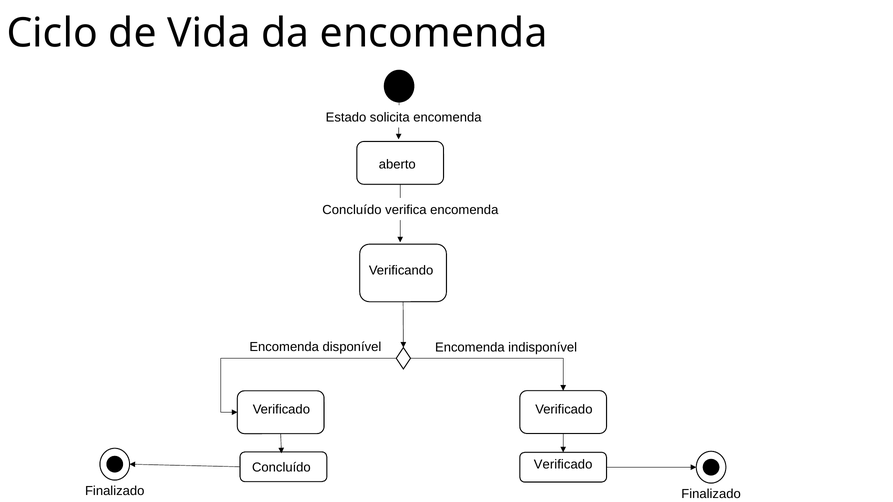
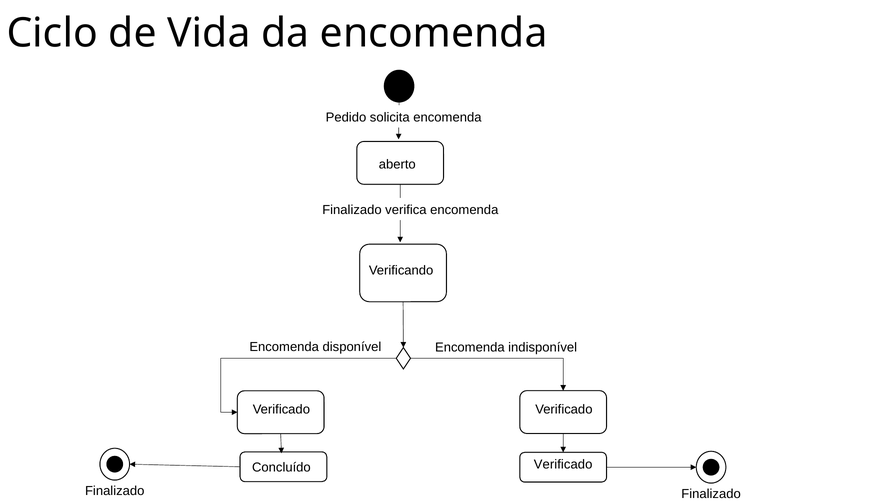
Estado: Estado -> Pedido
Concluído at (352, 210): Concluído -> Finalizado
